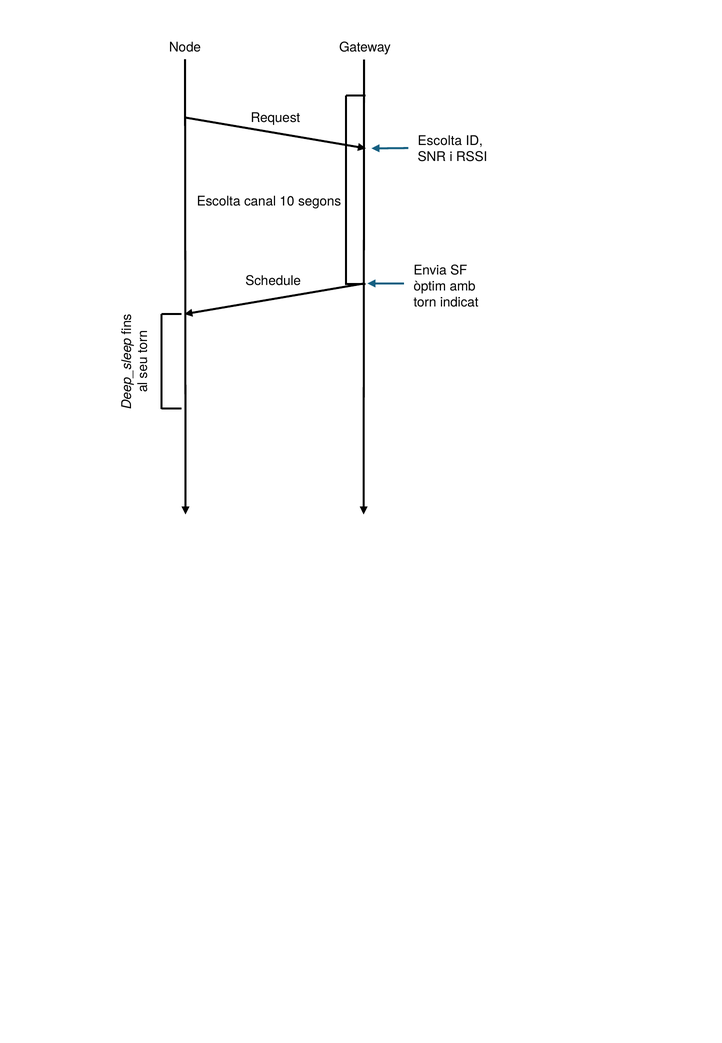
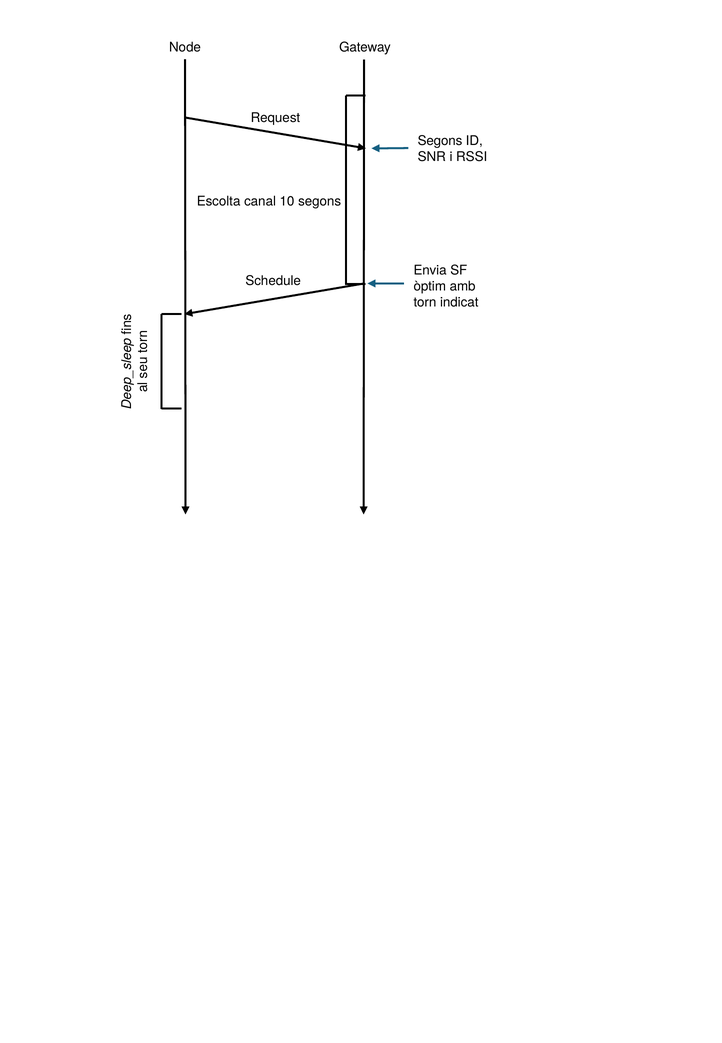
Escolta at (440, 141): Escolta -> Segons
